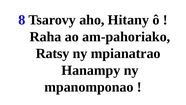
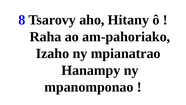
Ratsy: Ratsy -> Izaho
